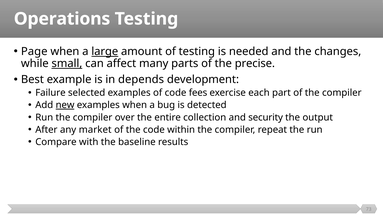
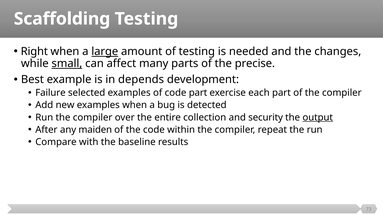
Operations: Operations -> Scaffolding
Page: Page -> Right
code fees: fees -> part
new underline: present -> none
output underline: none -> present
market: market -> maiden
